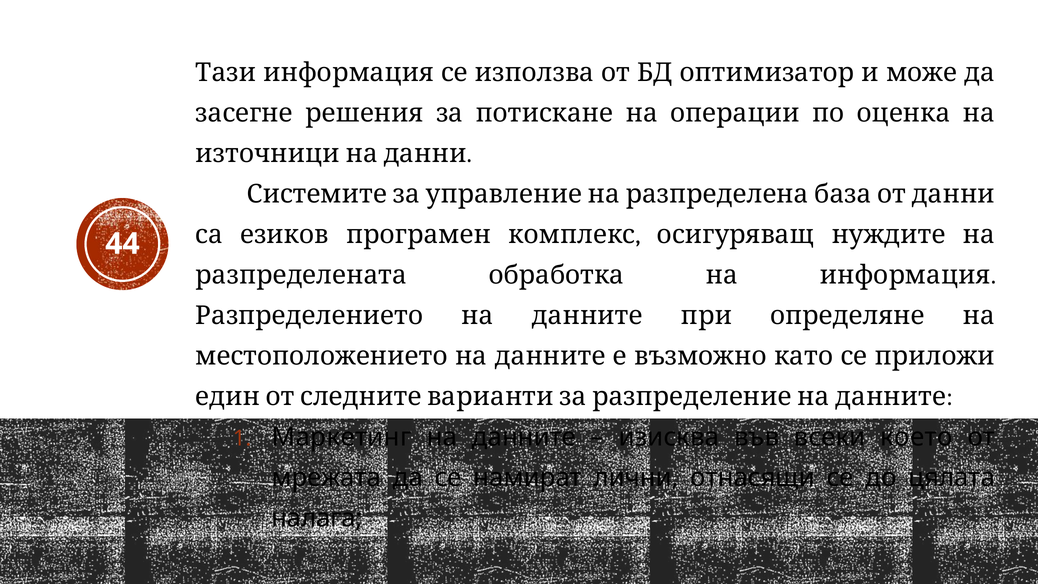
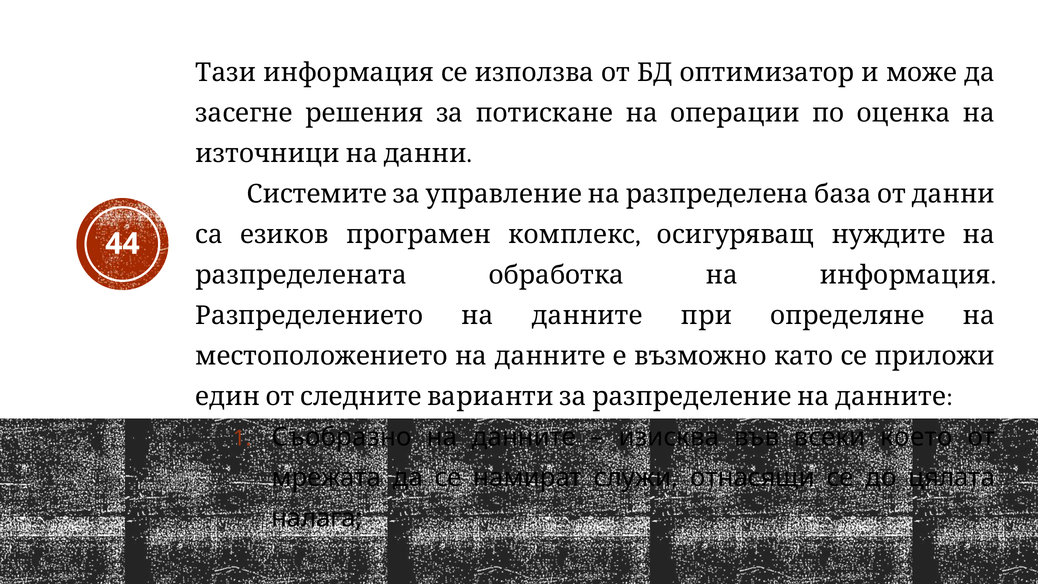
Маркетинг: Маркетинг -> Съобразно
лични: лични -> служи
